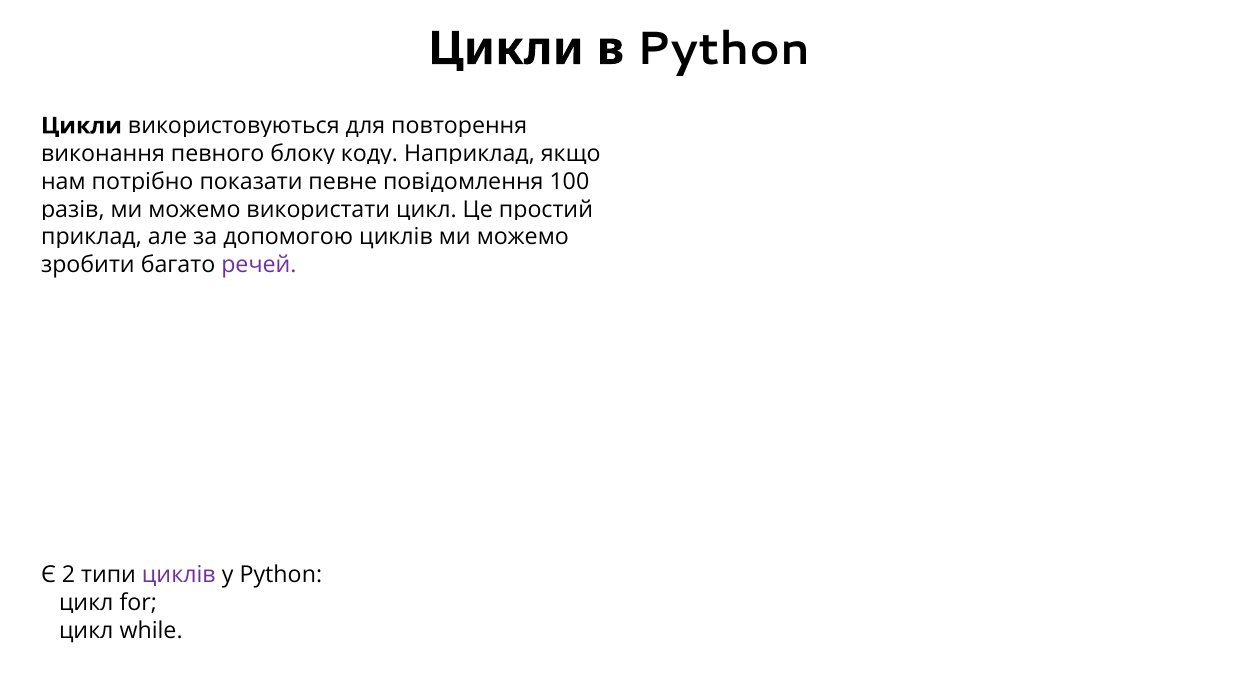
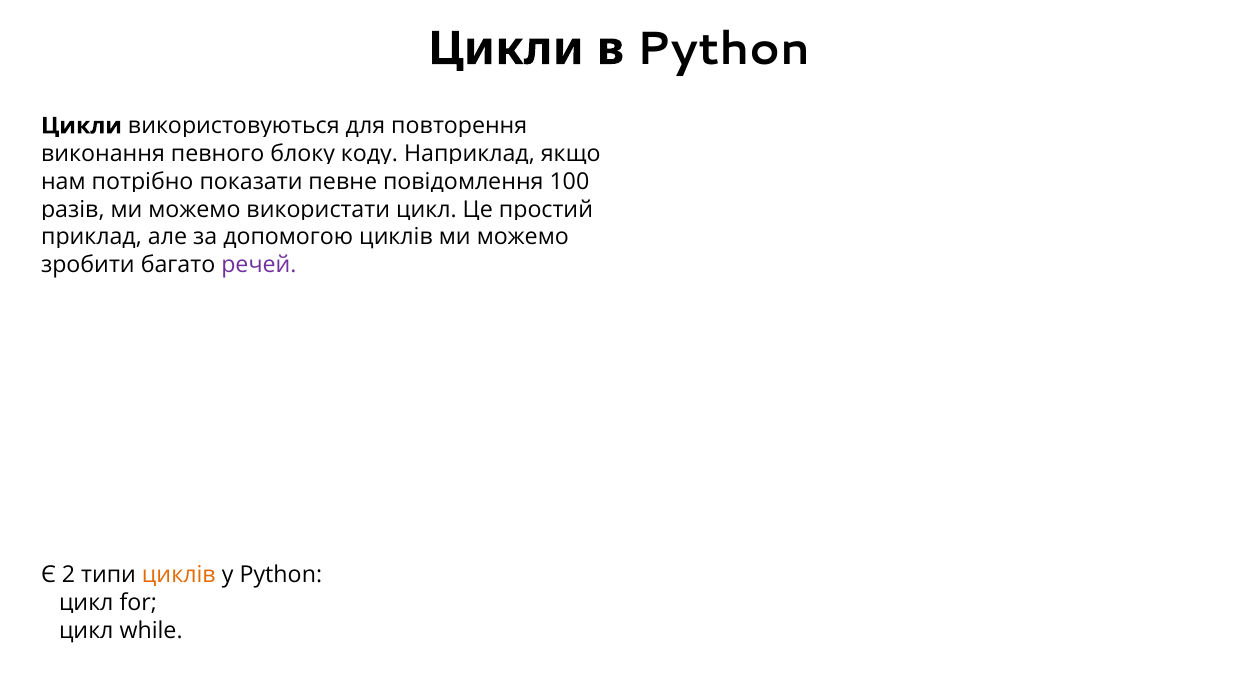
циклів at (179, 575) colour: purple -> orange
